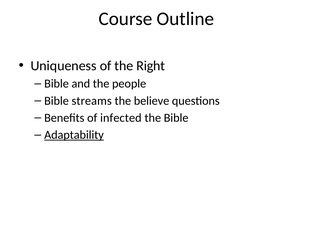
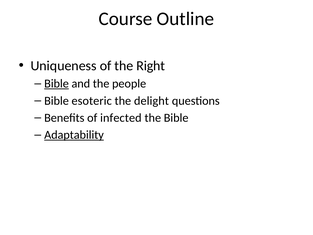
Bible at (57, 84) underline: none -> present
streams: streams -> esoteric
believe: believe -> delight
